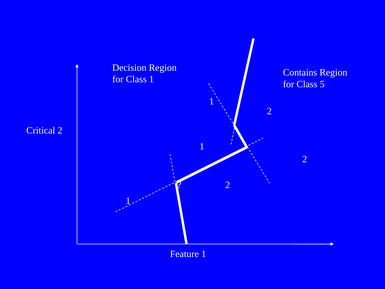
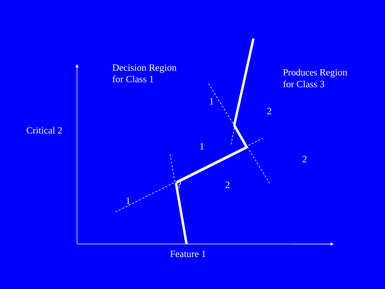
Contains: Contains -> Produces
5: 5 -> 3
